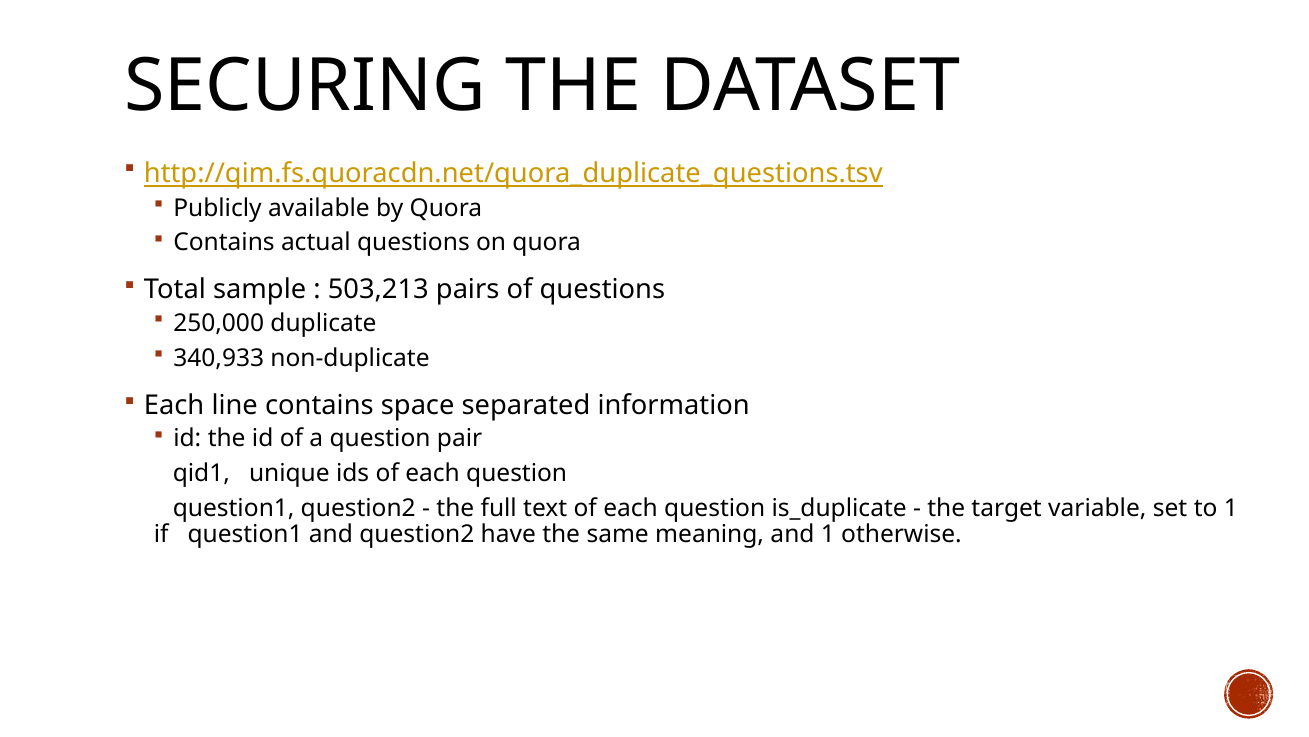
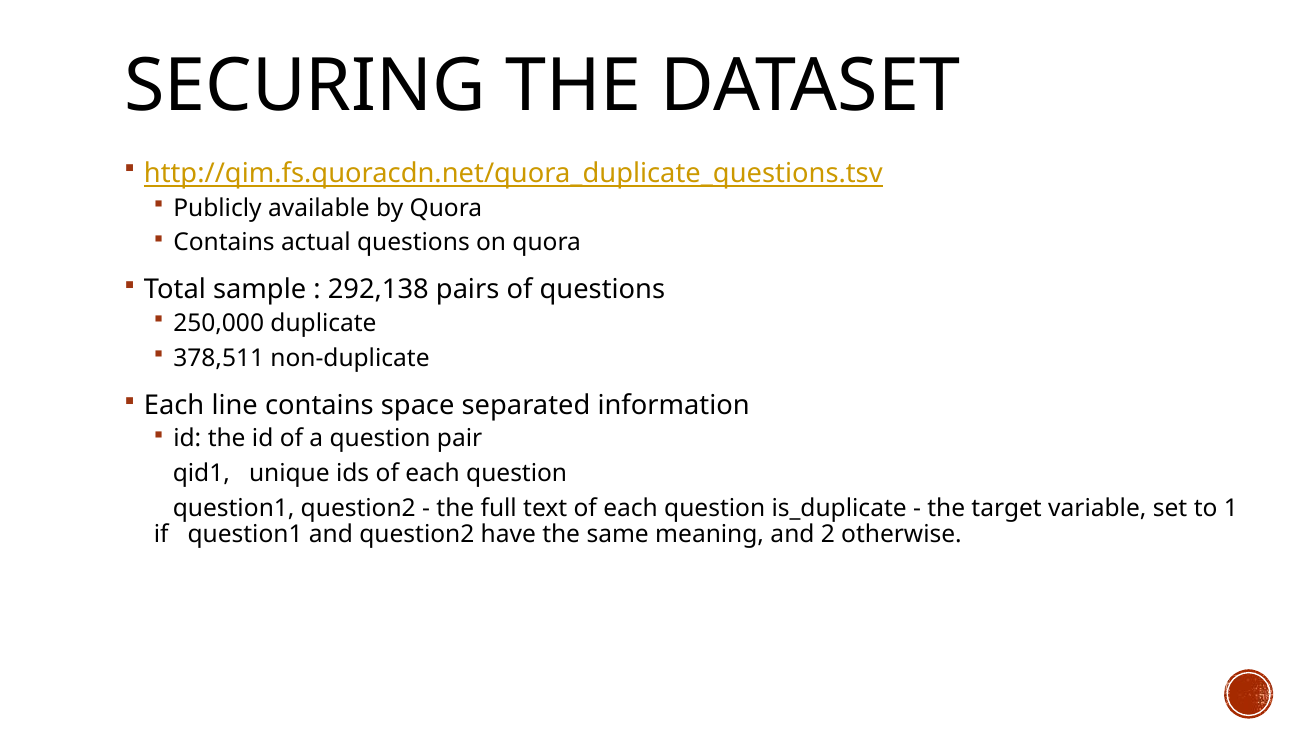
503,213: 503,213 -> 292,138
340,933: 340,933 -> 378,511
and 1: 1 -> 2
